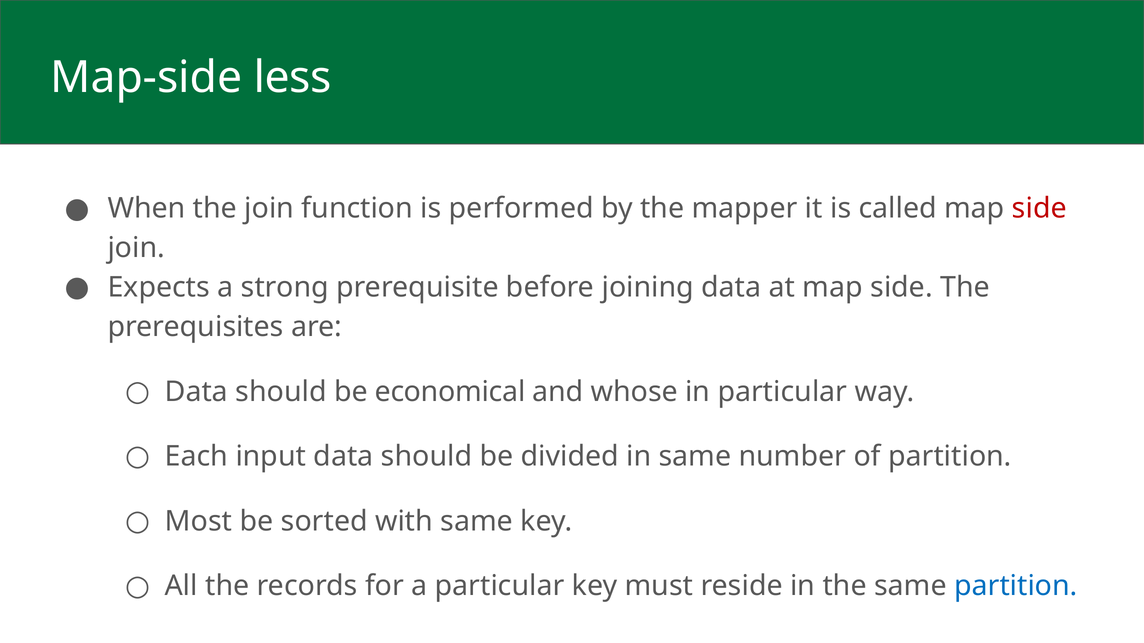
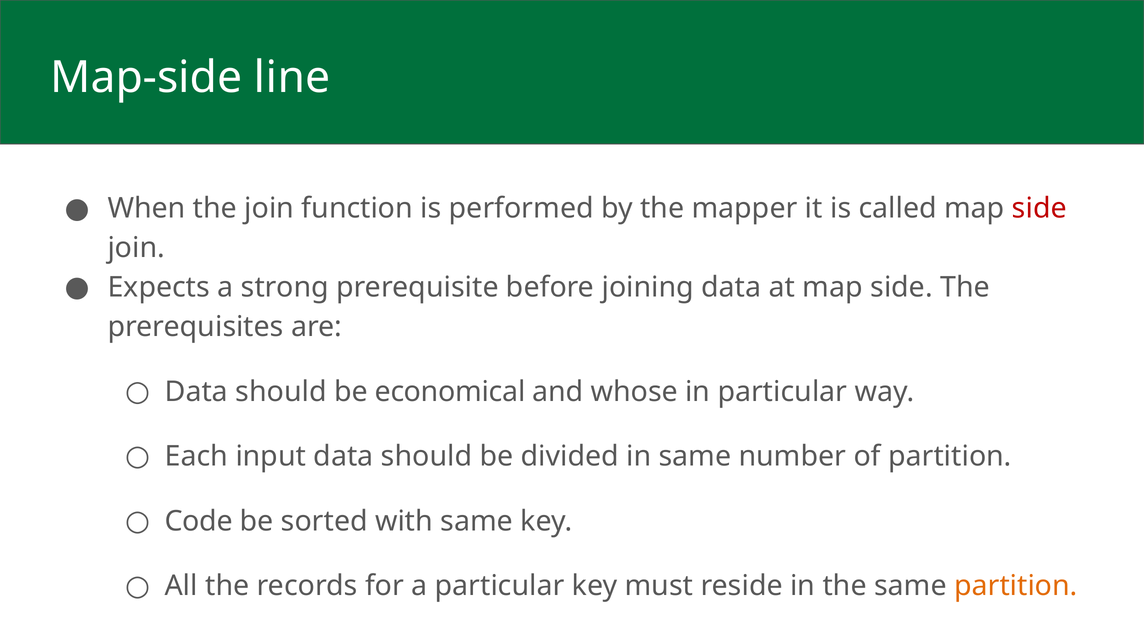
less: less -> line
Most: Most -> Code
partition at (1016, 586) colour: blue -> orange
